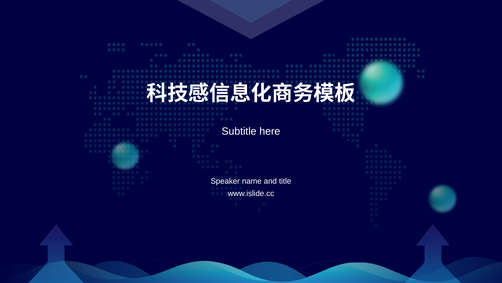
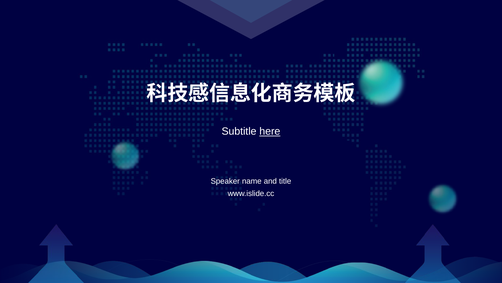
here underline: none -> present
